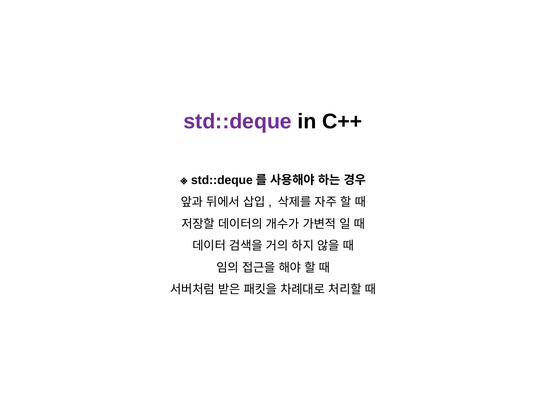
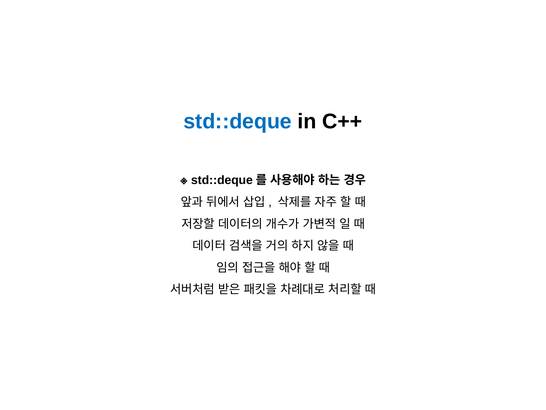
std::deque colour: purple -> blue
